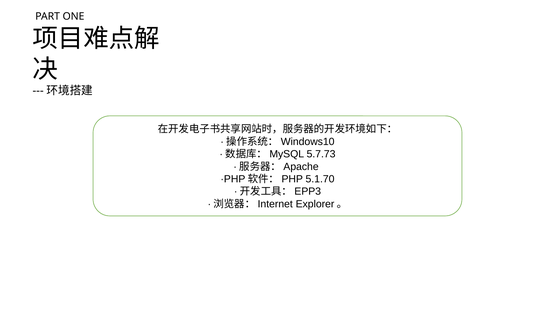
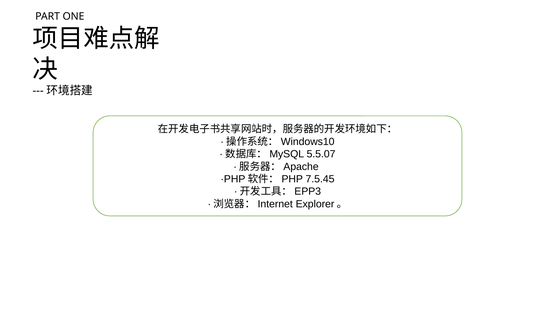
5.7.73: 5.7.73 -> 5.5.07
5.1.70: 5.1.70 -> 7.5.45
